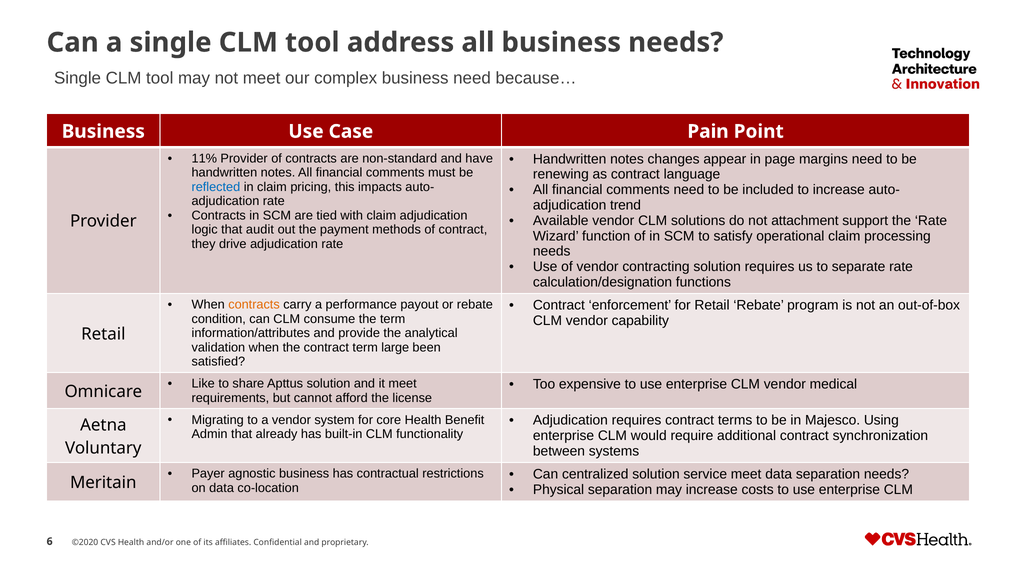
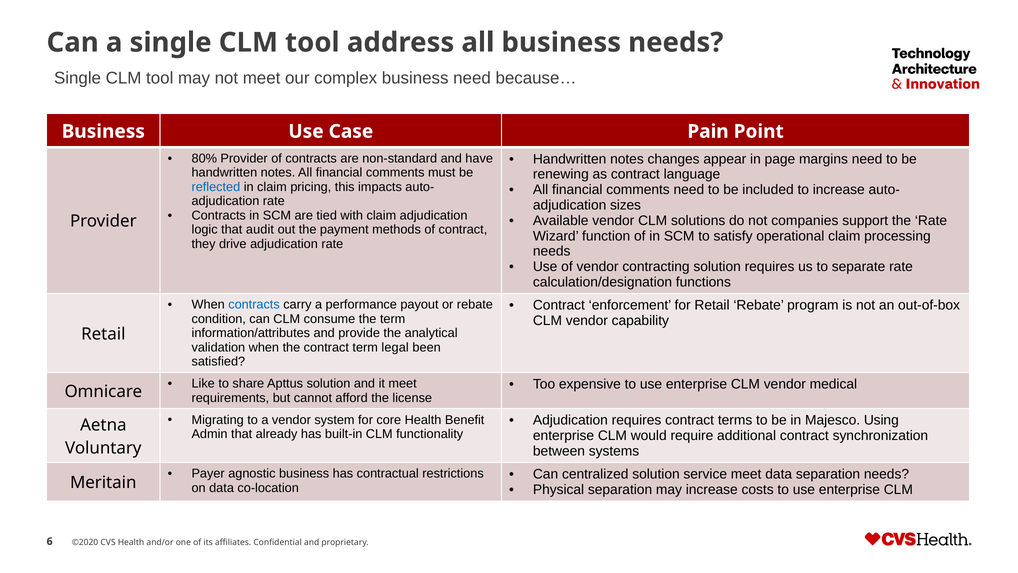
11%: 11% -> 80%
trend: trend -> sizes
attachment: attachment -> companies
contracts at (254, 305) colour: orange -> blue
large: large -> legal
